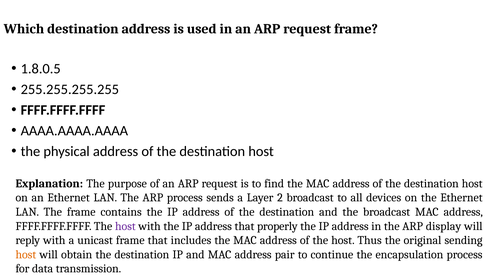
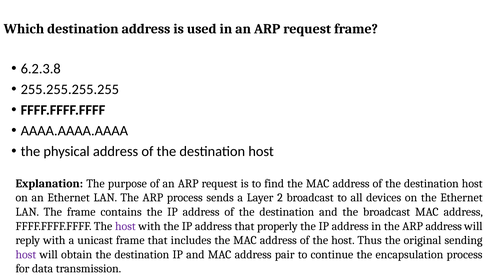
1.8.0.5: 1.8.0.5 -> 6.2.3.8
ARP display: display -> address
host at (26, 254) colour: orange -> purple
